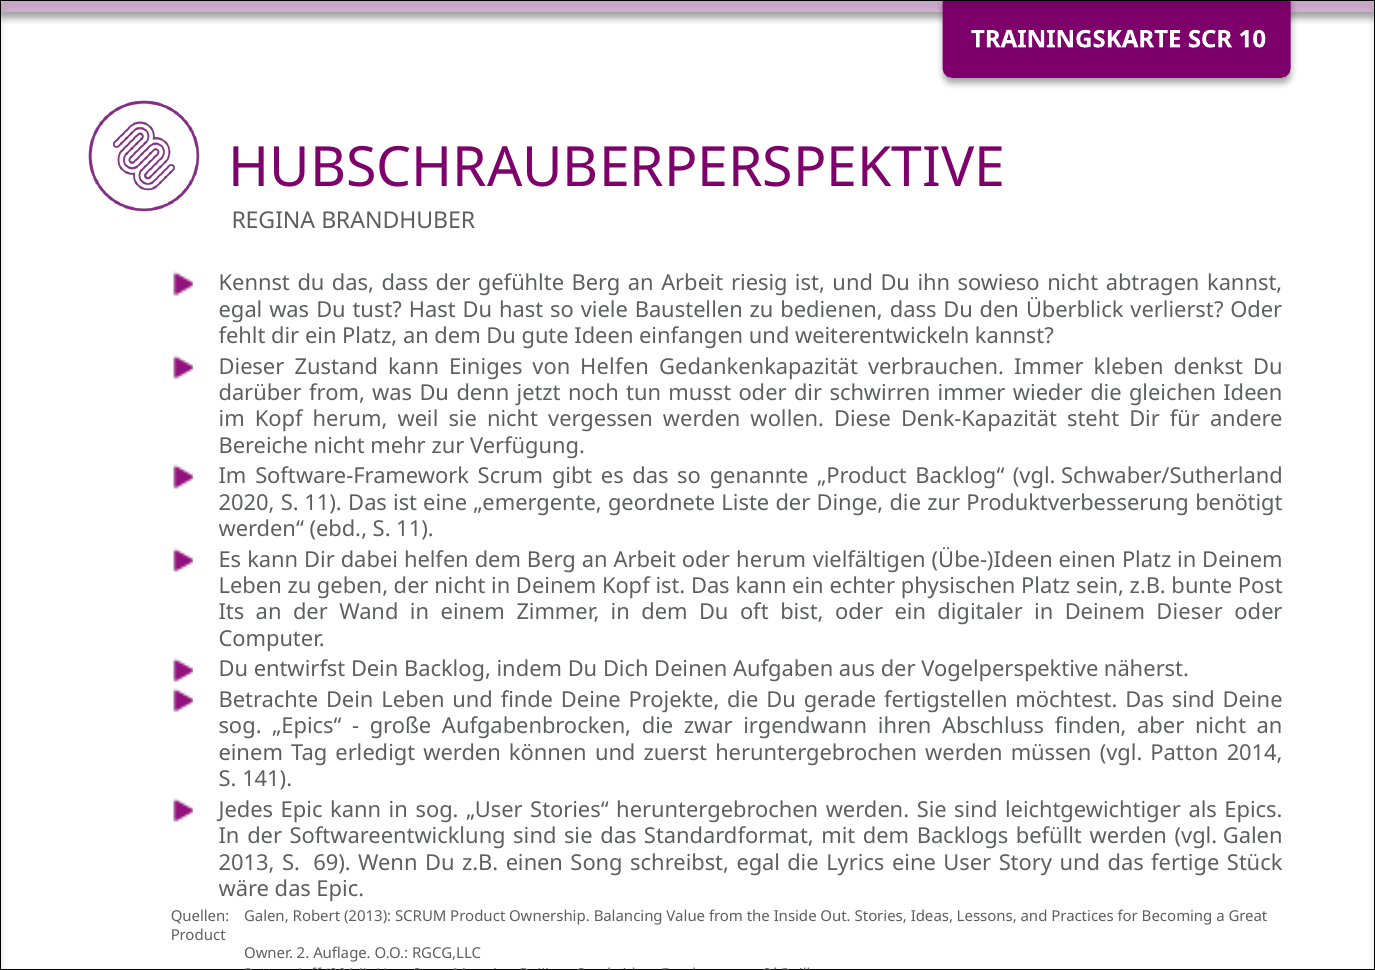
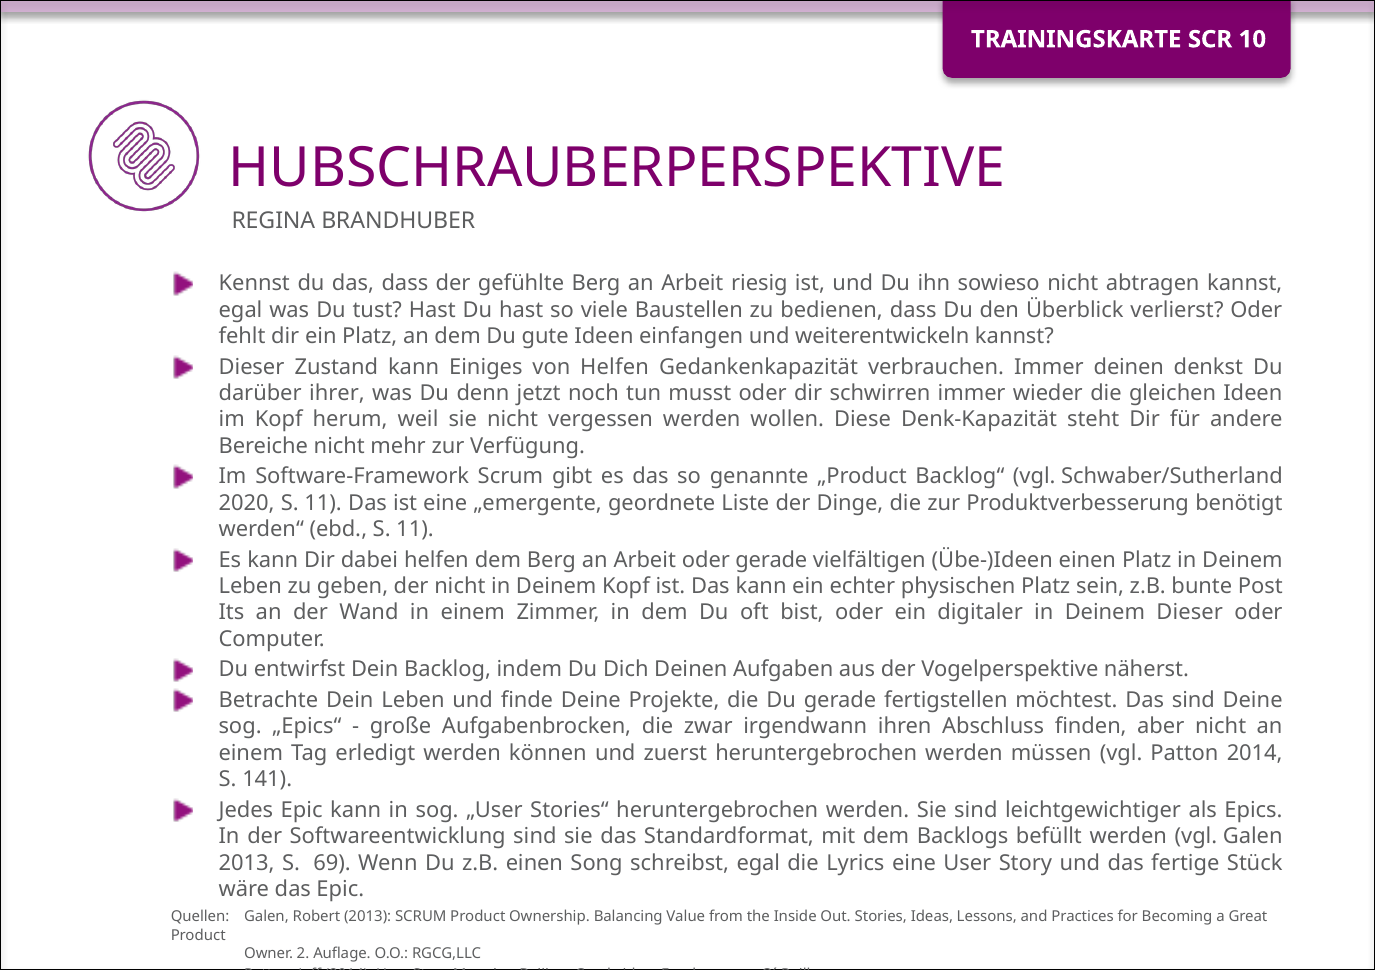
Immer kleben: kleben -> deinen
darüber from: from -> ihrer
oder herum: herum -> gerade
